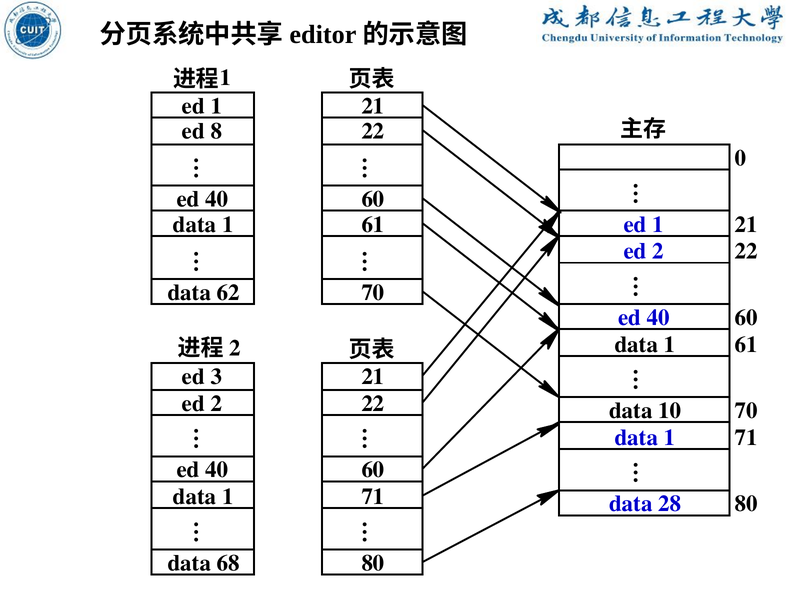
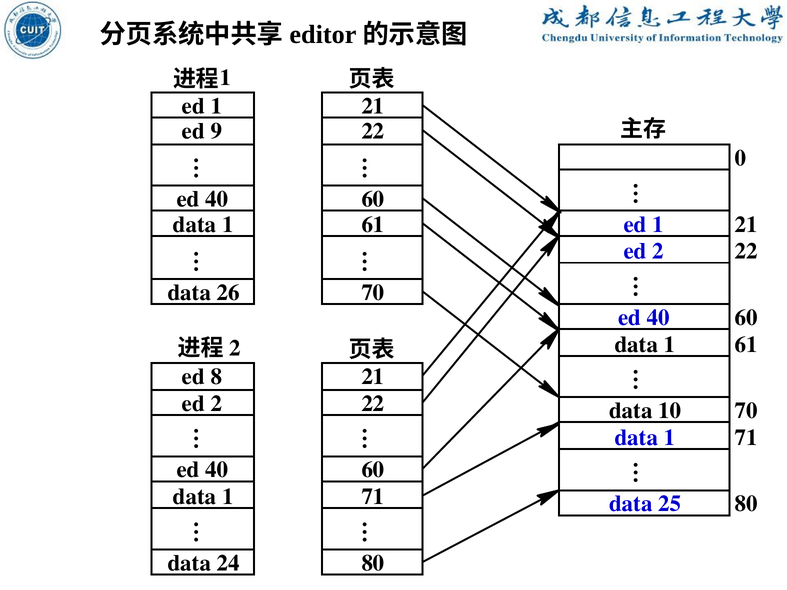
8: 8 -> 9
62: 62 -> 26
3: 3 -> 8
28: 28 -> 25
68: 68 -> 24
